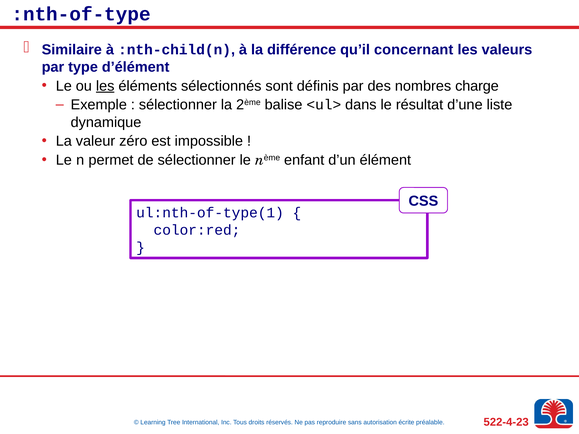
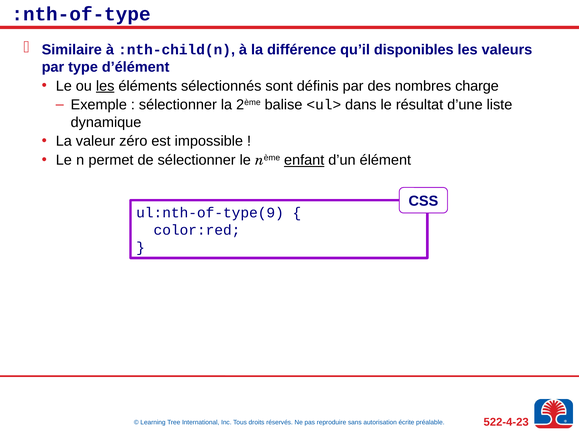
concernant: concernant -> disponibles
enfant underline: none -> present
ul:nth-of-type(1: ul:nth-of-type(1 -> ul:nth-of-type(9
